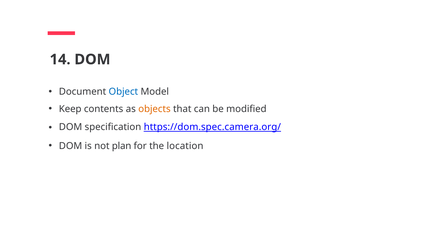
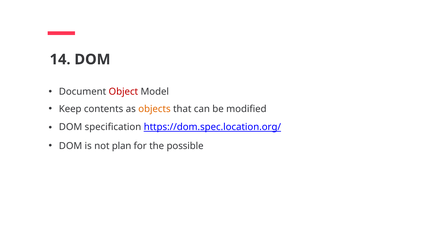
Object colour: blue -> red
https://dom.spec.camera.org/: https://dom.spec.camera.org/ -> https://dom.spec.location.org/
location: location -> possible
